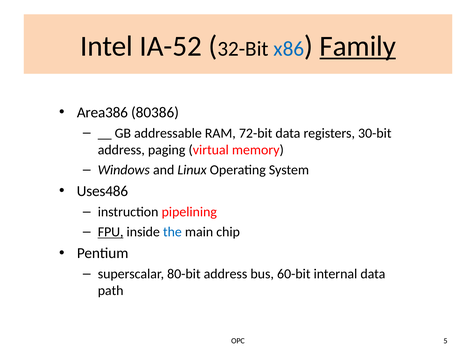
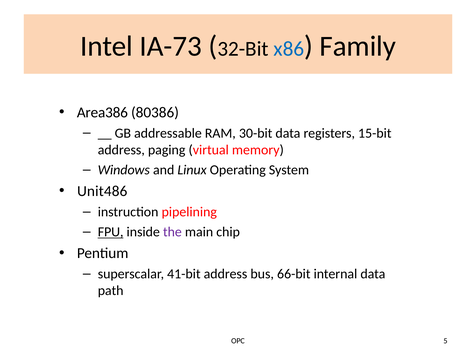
IA-52: IA-52 -> IA-73
Family underline: present -> none
72-bit: 72-bit -> 30-bit
30-bit: 30-bit -> 15-bit
Uses486: Uses486 -> Unit486
the colour: blue -> purple
80-bit: 80-bit -> 41-bit
60-bit: 60-bit -> 66-bit
